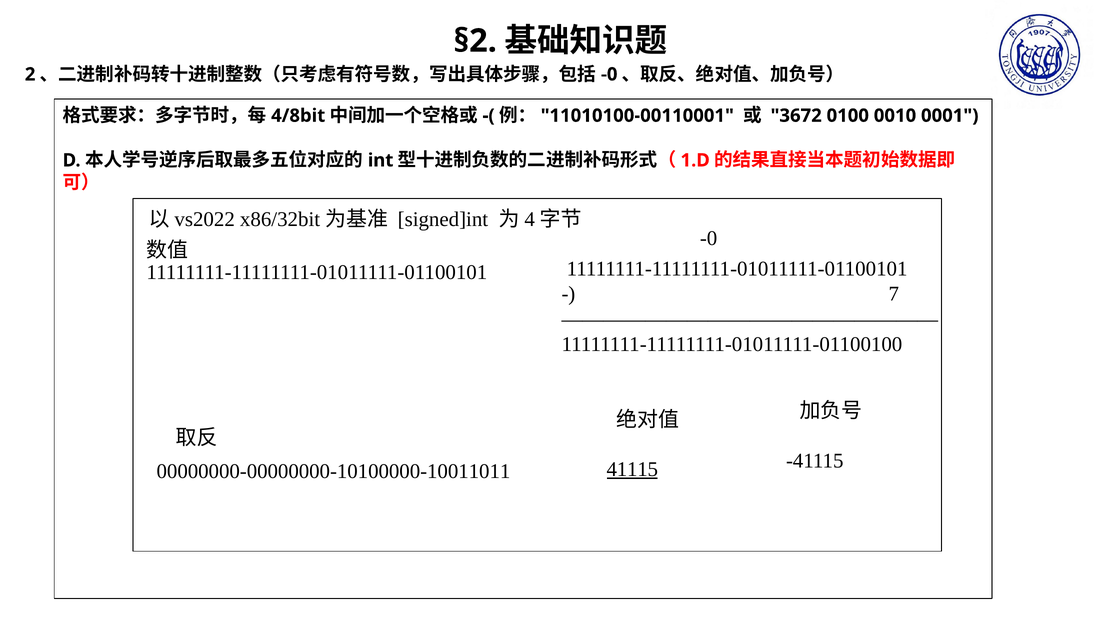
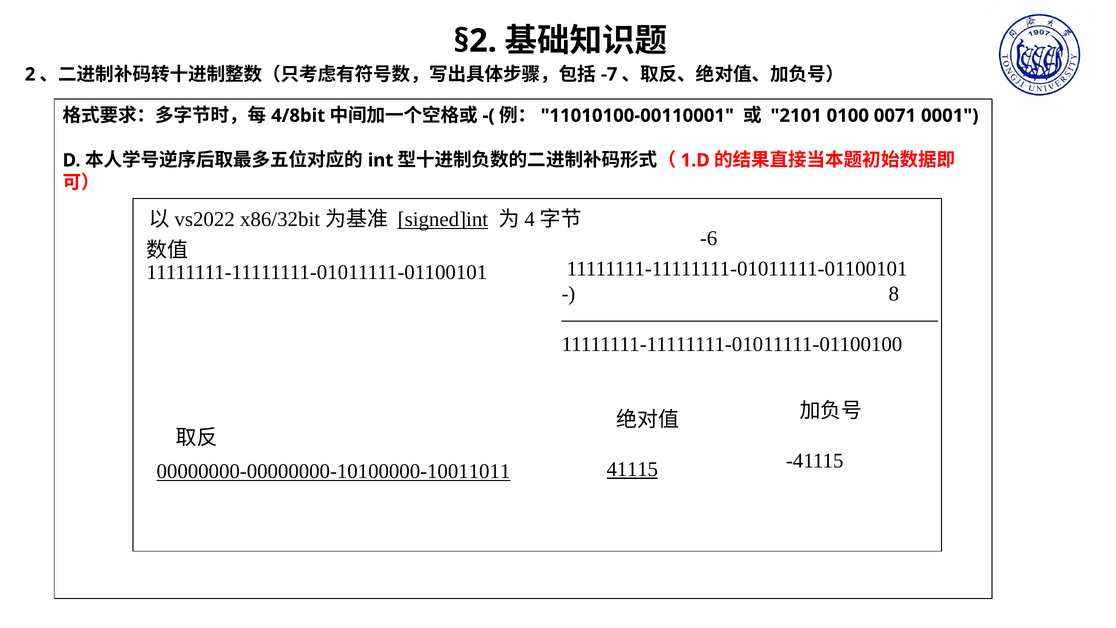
-0 at (609, 74): -0 -> -7
3672: 3672 -> 2101
0010: 0010 -> 0071
signed]int underline: none -> present
-0 at (709, 238): -0 -> -6
7: 7 -> 8
00000000-00000000-10100000-10011011 underline: none -> present
